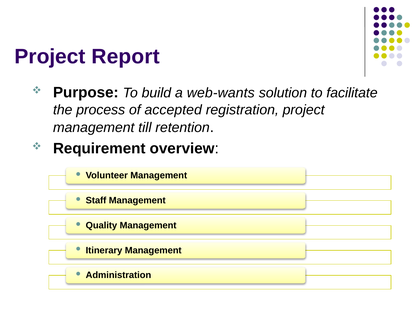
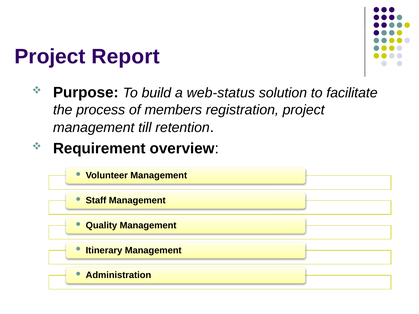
web-wants: web-wants -> web-status
accepted: accepted -> members
